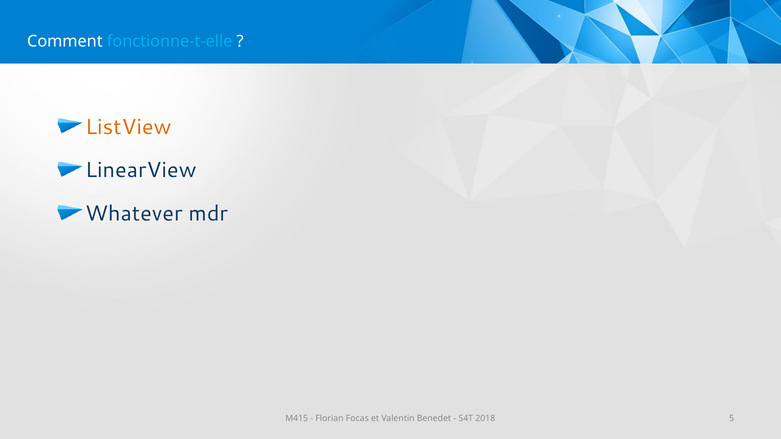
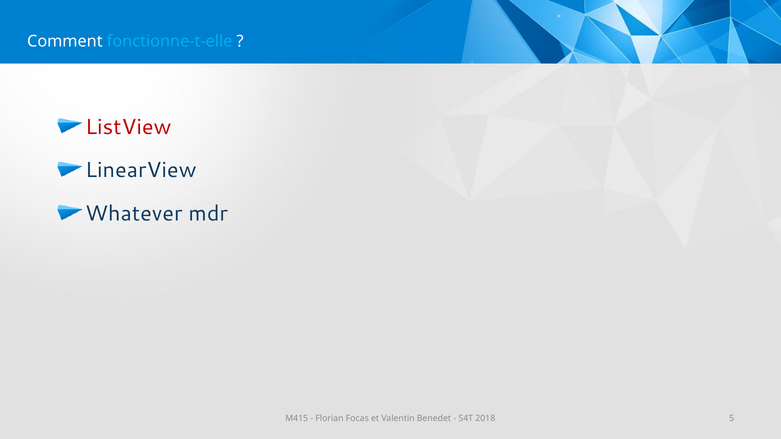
ListView colour: orange -> red
